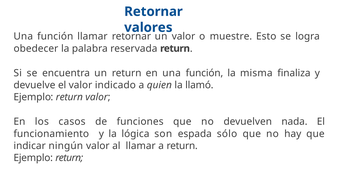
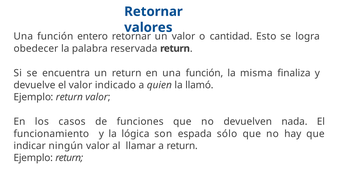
función llamar: llamar -> entero
muestre: muestre -> cantidad
